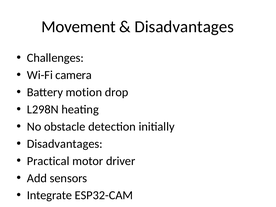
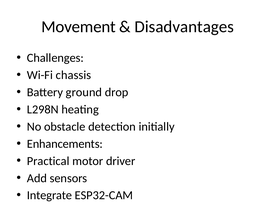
camera: camera -> chassis
motion: motion -> ground
Disadvantages at (65, 144): Disadvantages -> Enhancements
